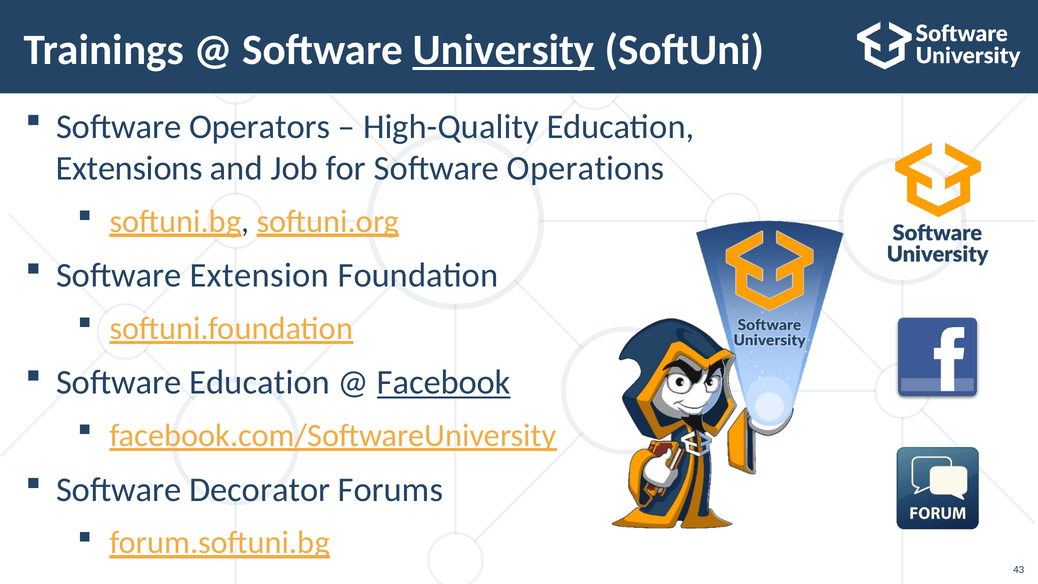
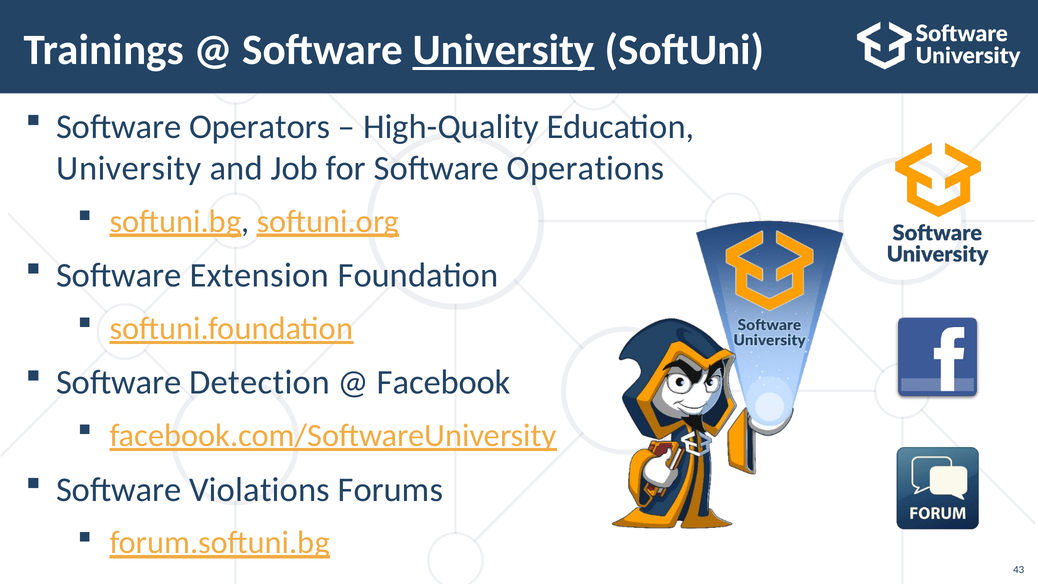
Extensions at (129, 168): Extensions -> University
Software Education: Education -> Detection
Facebook underline: present -> none
Decorator: Decorator -> Violations
